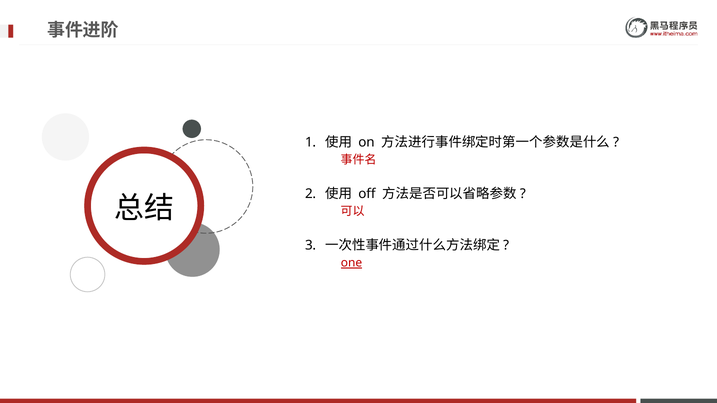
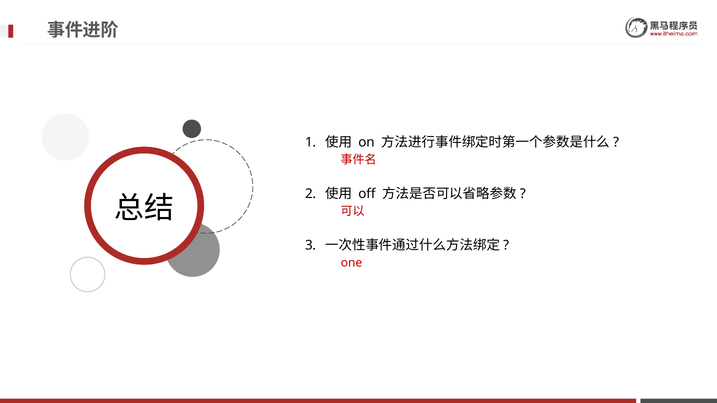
one underline: present -> none
